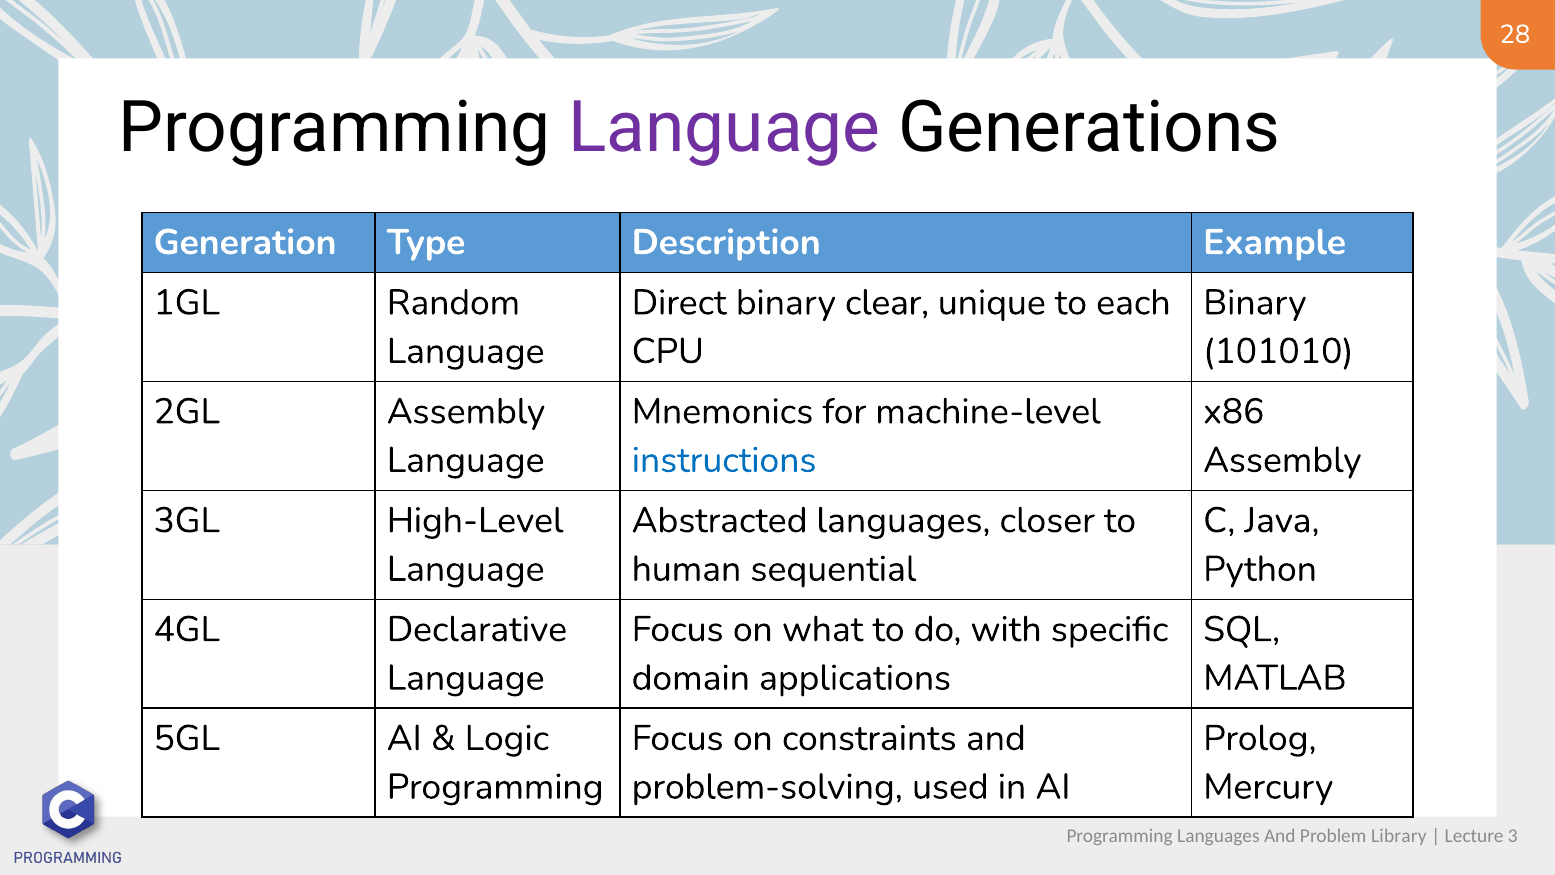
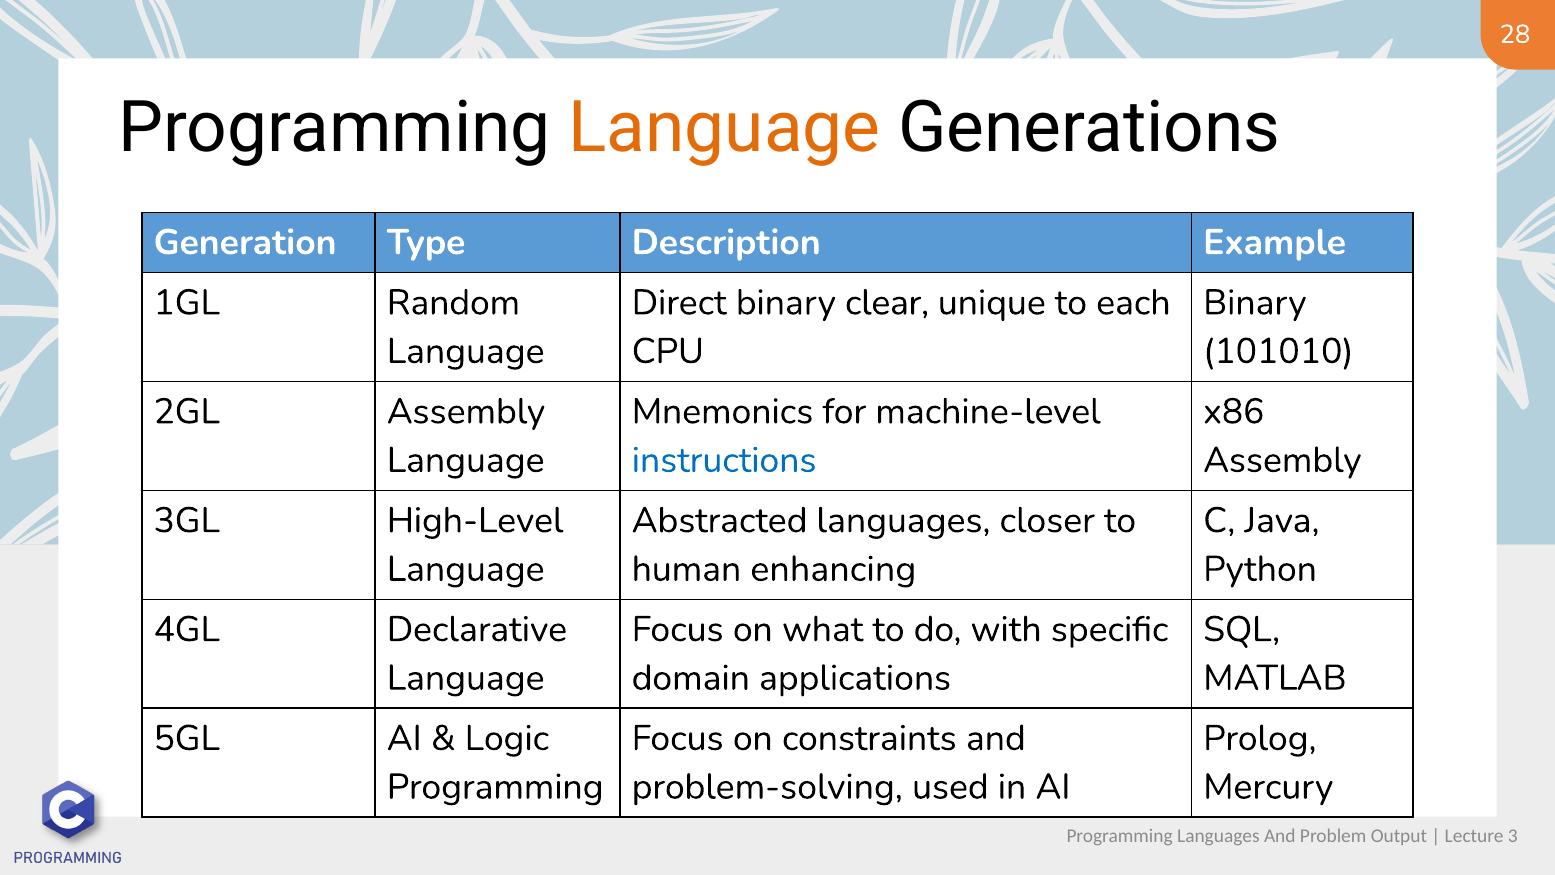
Language at (725, 128) colour: purple -> orange
sequential: sequential -> enhancing
Library: Library -> Output
